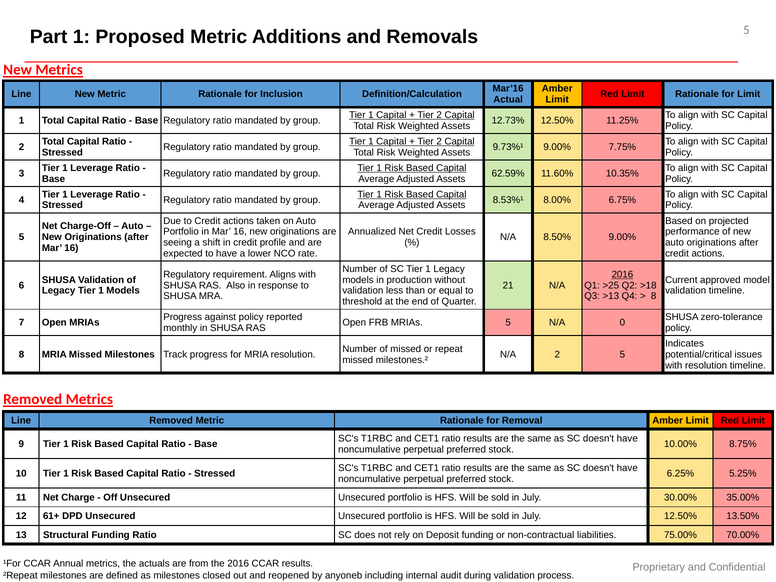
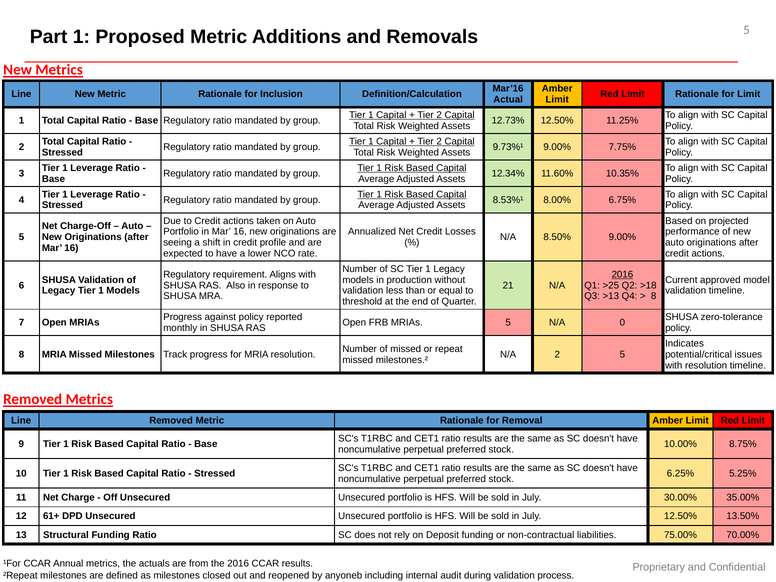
62.59%: 62.59% -> 12.34%
